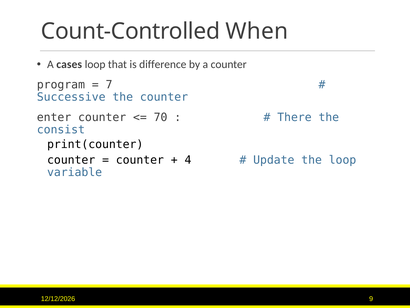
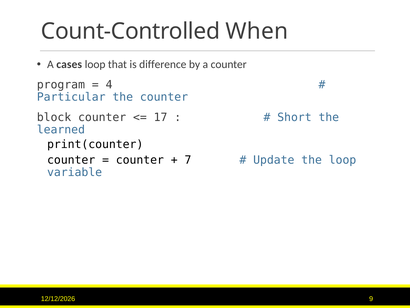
7: 7 -> 4
Successive: Successive -> Particular
enter: enter -> block
70: 70 -> 17
There: There -> Short
consist: consist -> learned
4: 4 -> 7
